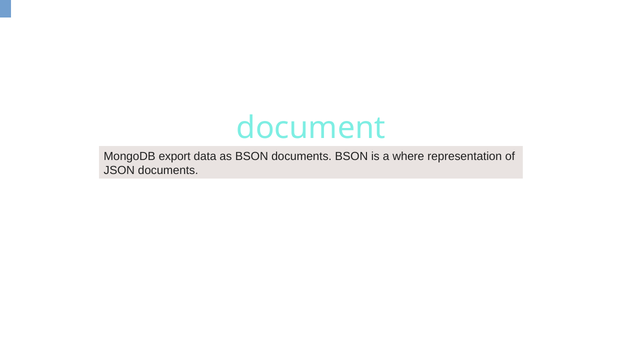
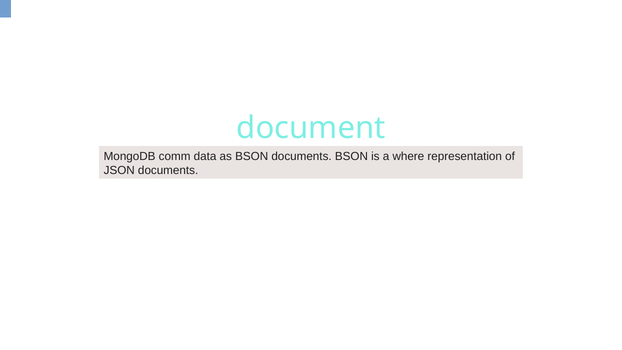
export: export -> comm
